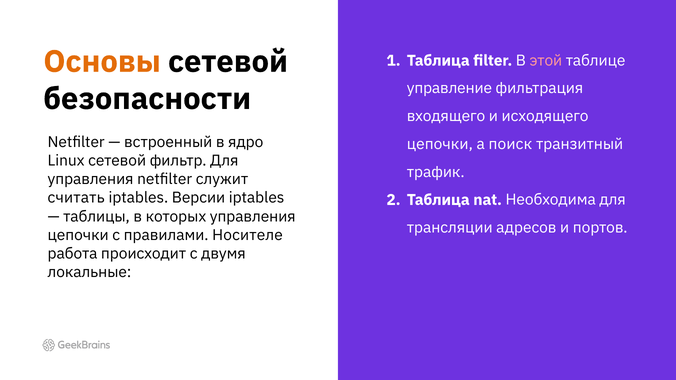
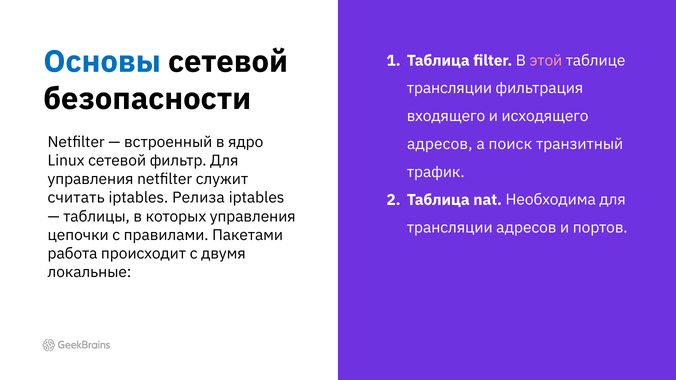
Основы colour: orange -> blue
управление at (449, 88): управление -> трансляции
цепочки at (440, 144): цепочки -> адресов
Версии: Версии -> Релиза
Носителе: Носителе -> Пакетами
